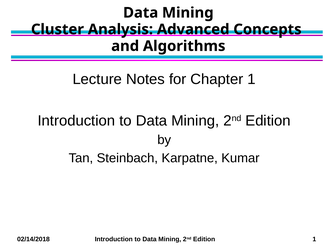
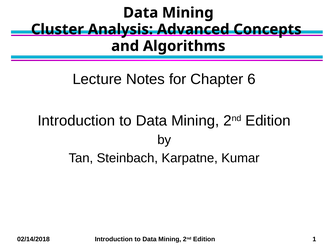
Chapter 1: 1 -> 6
